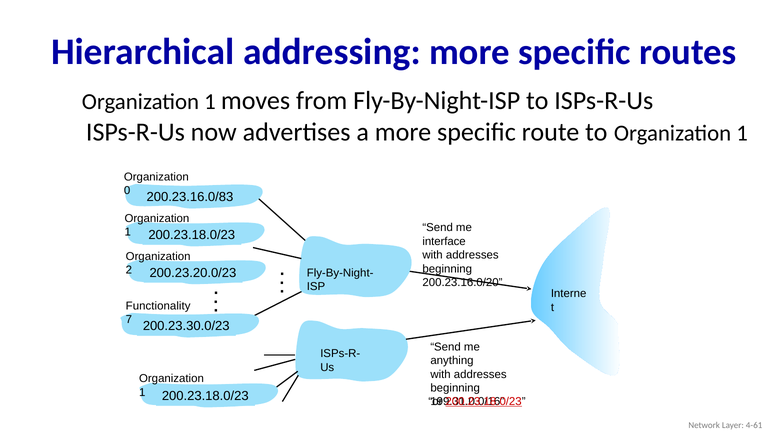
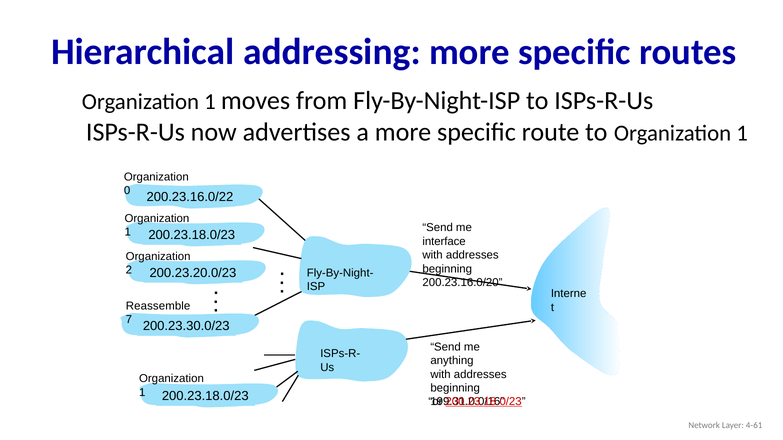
200.23.16.0/83: 200.23.16.0/83 -> 200.23.16.0/22
Functionality: Functionality -> Reassemble
